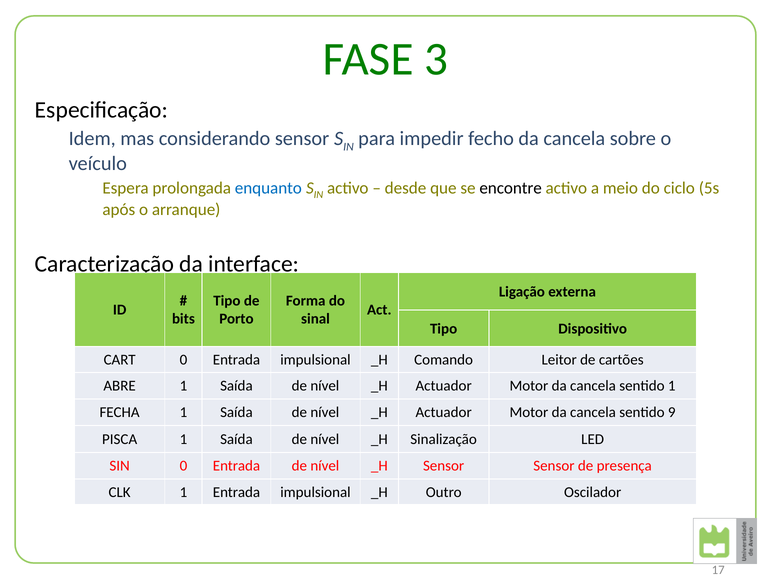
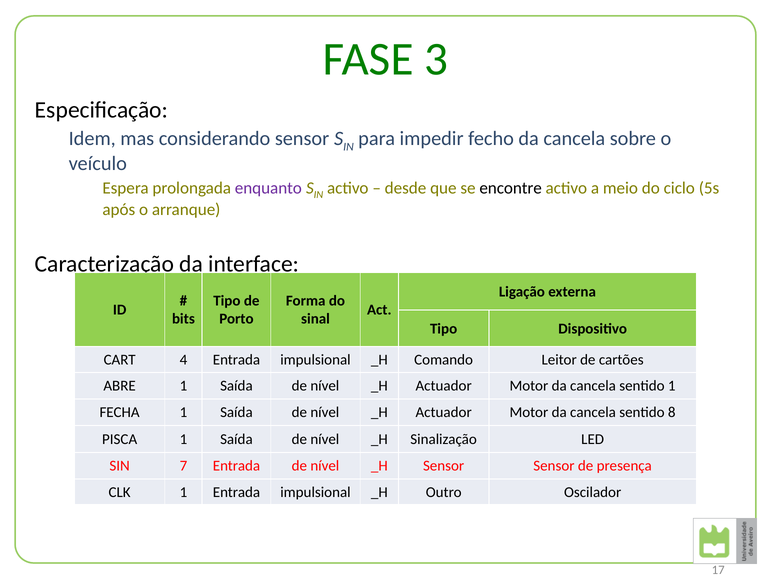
enquanto colour: blue -> purple
CART 0: 0 -> 4
9: 9 -> 8
SIN 0: 0 -> 7
